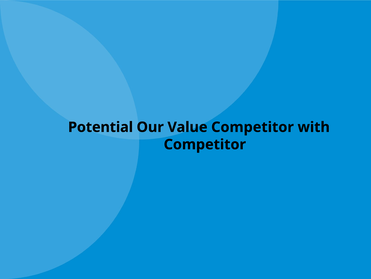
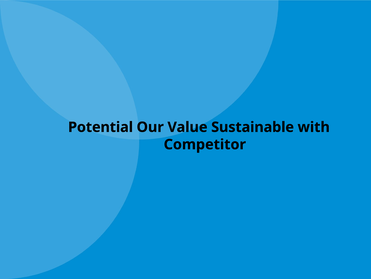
Value Competitor: Competitor -> Sustainable
